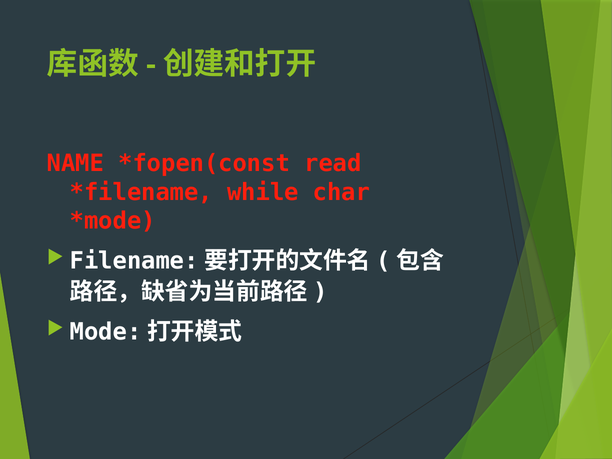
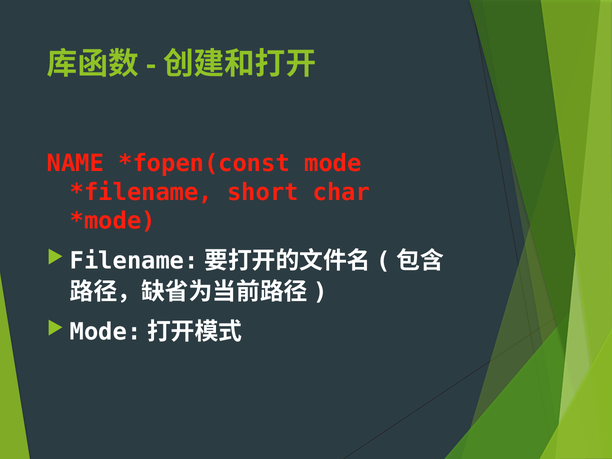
read: read -> mode
while: while -> short
